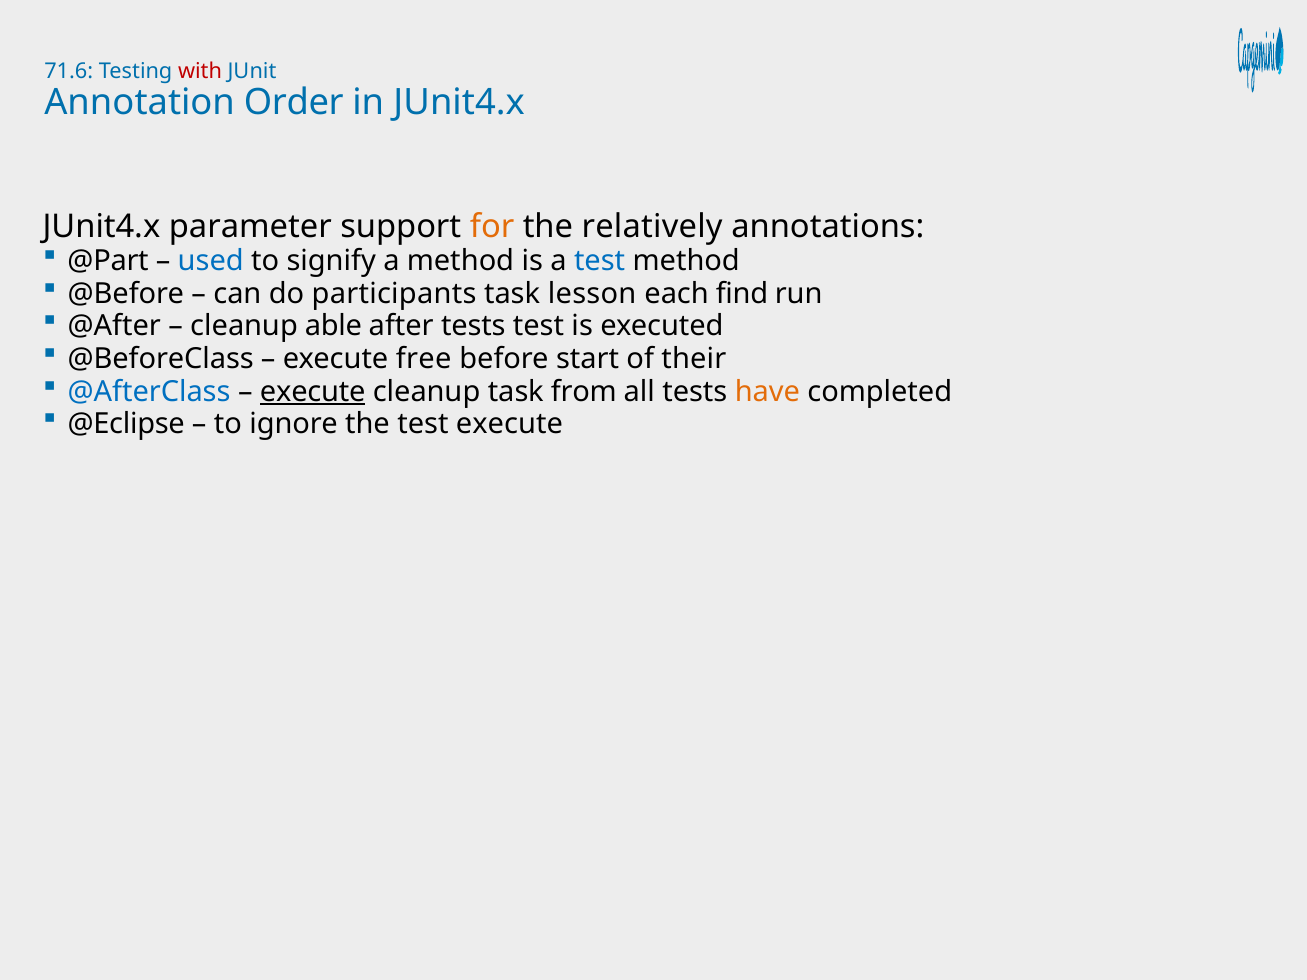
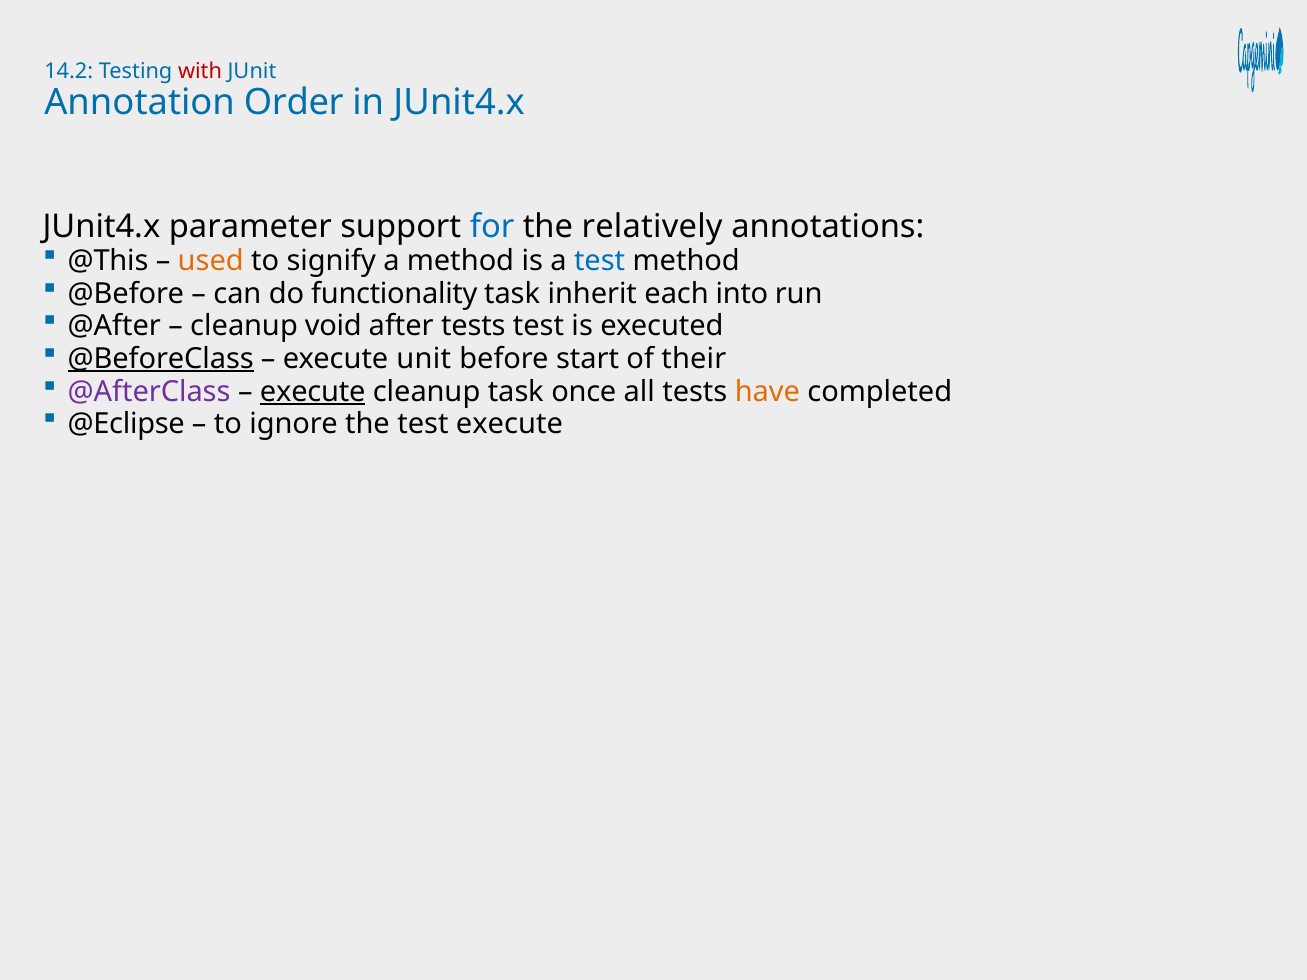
71.6: 71.6 -> 14.2
for colour: orange -> blue
@Part: @Part -> @This
used colour: blue -> orange
participants: participants -> functionality
lesson: lesson -> inherit
find: find -> into
able: able -> void
@BeforeClass underline: none -> present
free: free -> unit
@AfterClass colour: blue -> purple
from: from -> once
